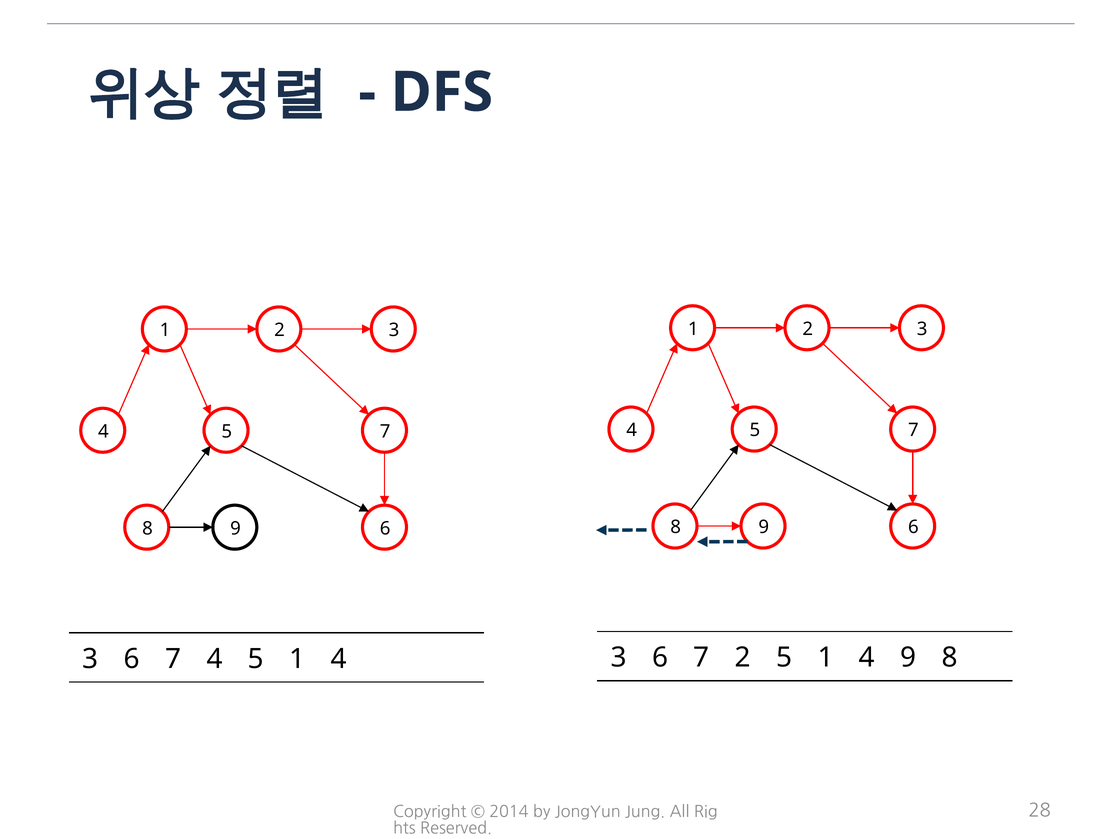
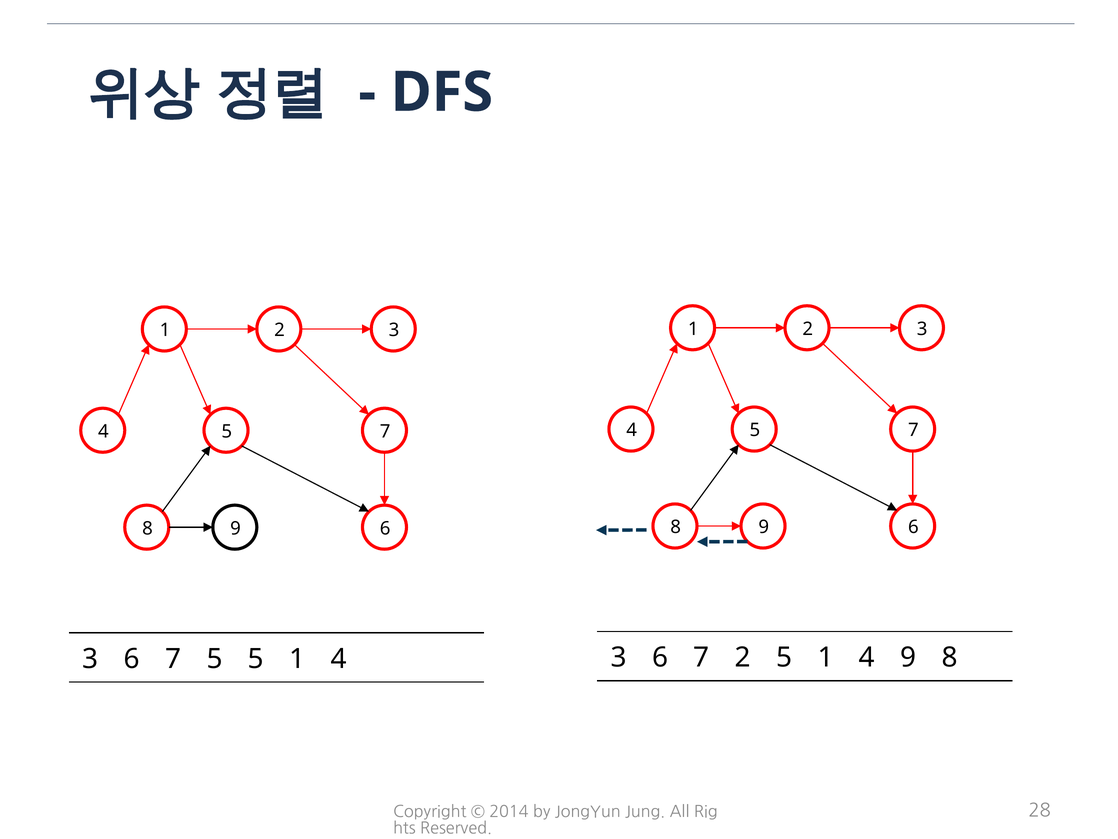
6 7 4: 4 -> 5
